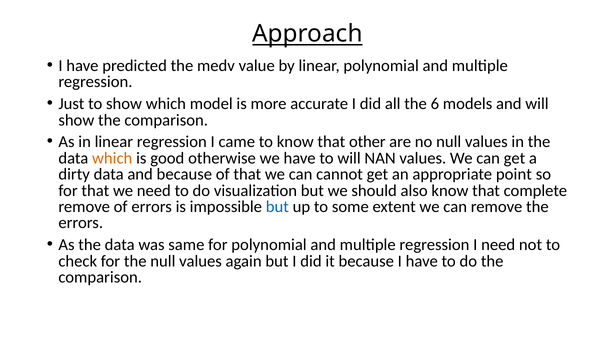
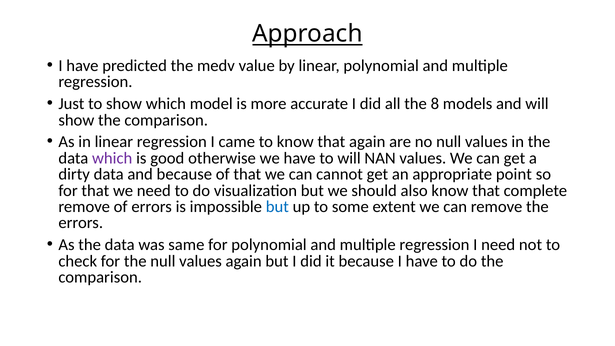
6: 6 -> 8
that other: other -> again
which at (112, 158) colour: orange -> purple
